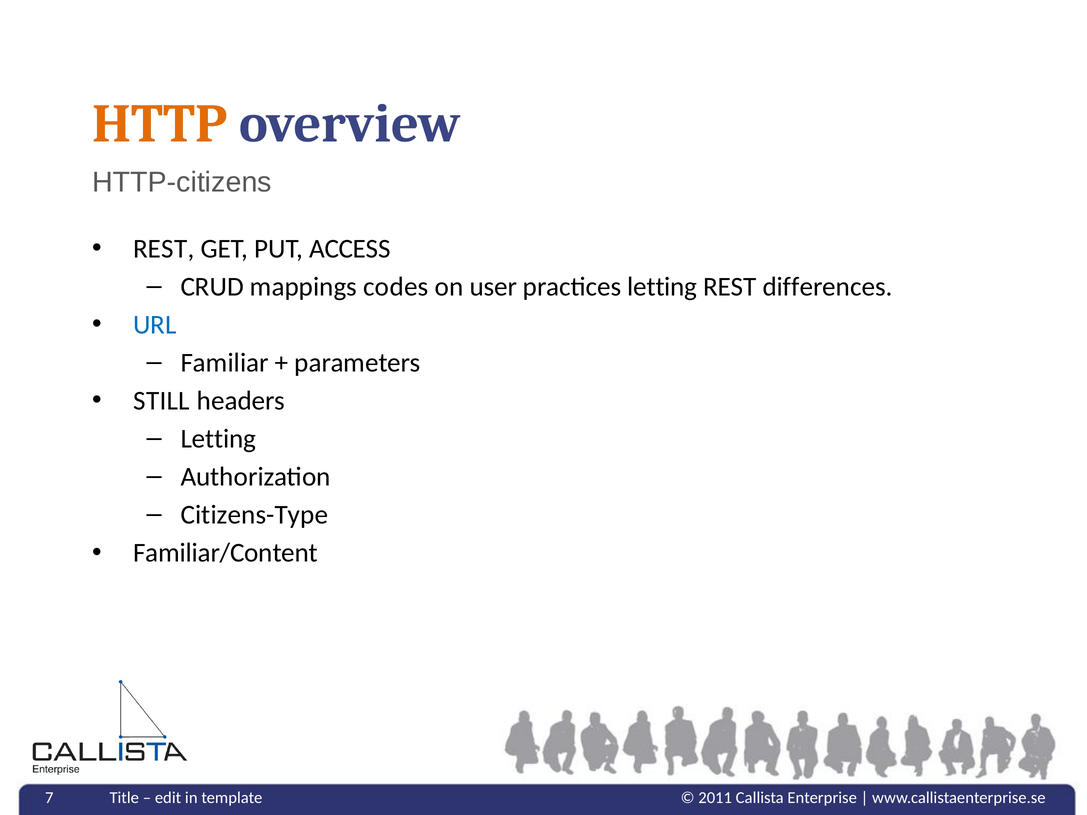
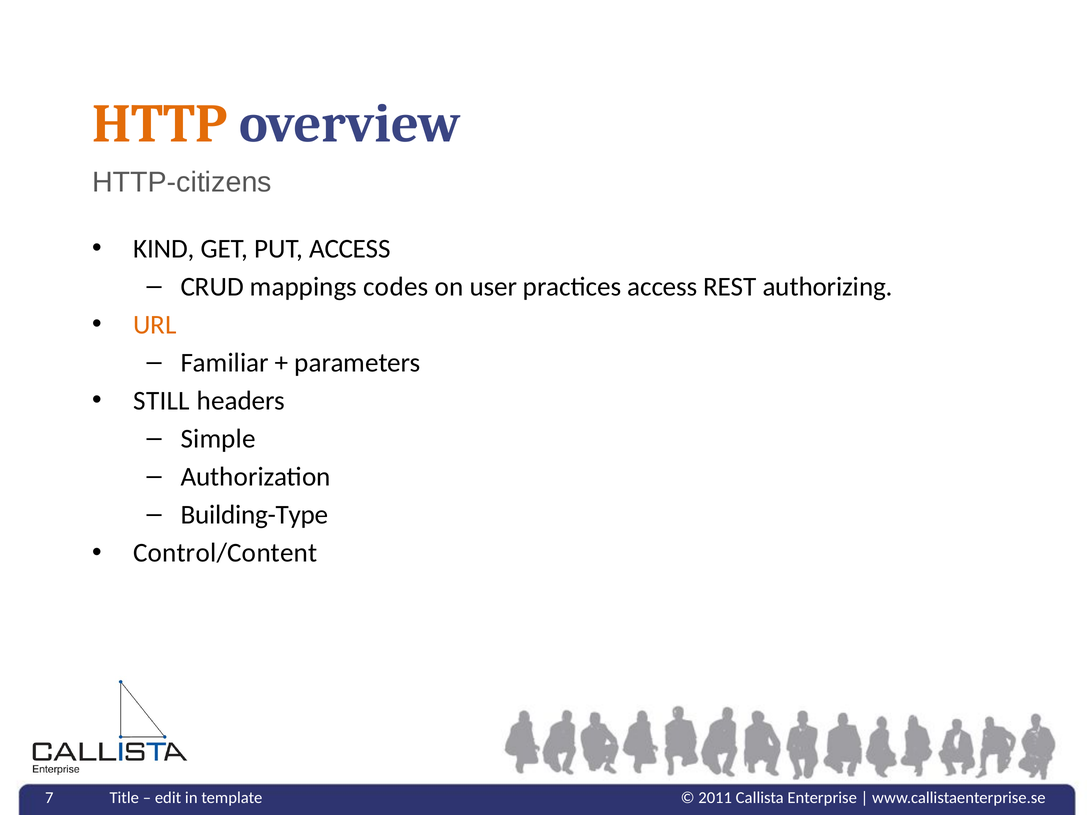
REST at (164, 249): REST -> KIND
practices letting: letting -> access
differences: differences -> authorizing
URL colour: blue -> orange
Letting at (218, 439): Letting -> Simple
Citizens-Type: Citizens-Type -> Building-Type
Familiar/Content: Familiar/Content -> Control/Content
